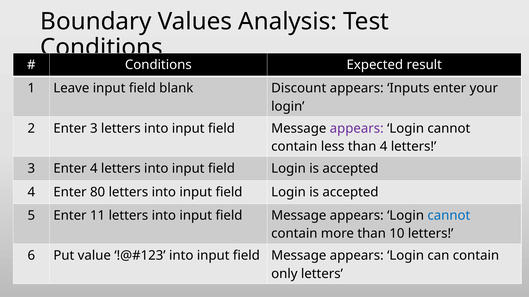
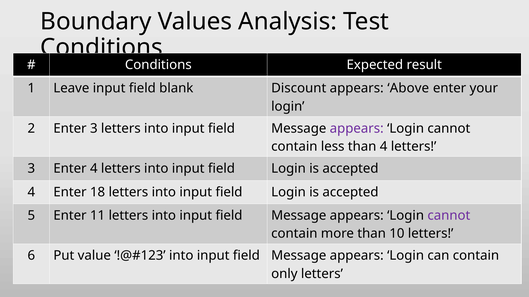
Inputs: Inputs -> Above
80: 80 -> 18
cannot at (449, 216) colour: blue -> purple
